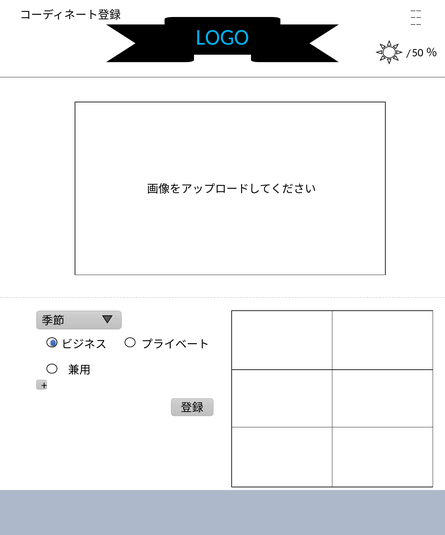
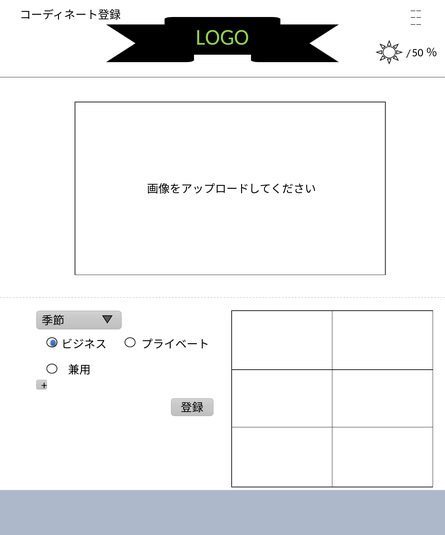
LOGO colour: light blue -> light green
